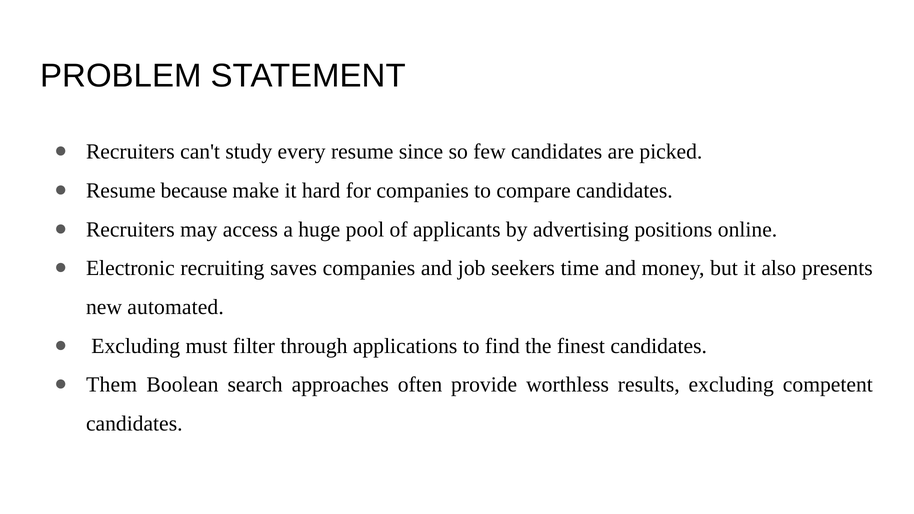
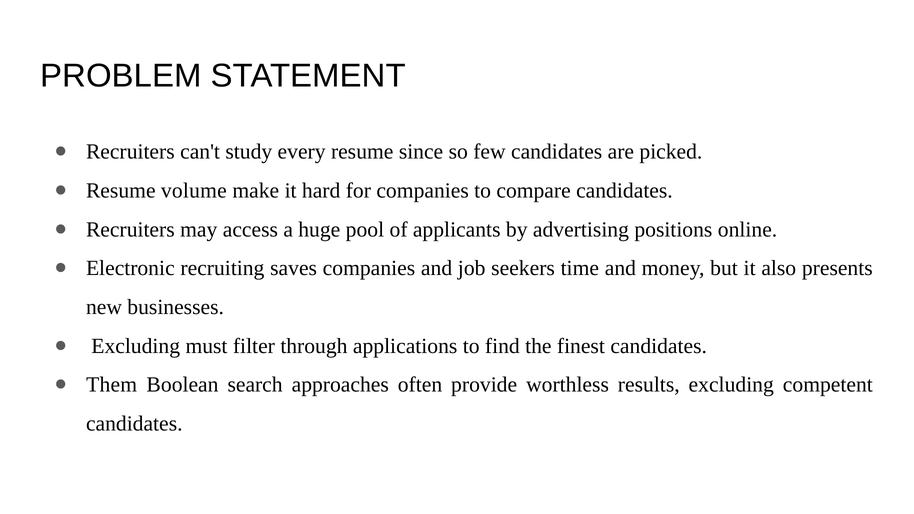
because: because -> volume
automated: automated -> businesses
